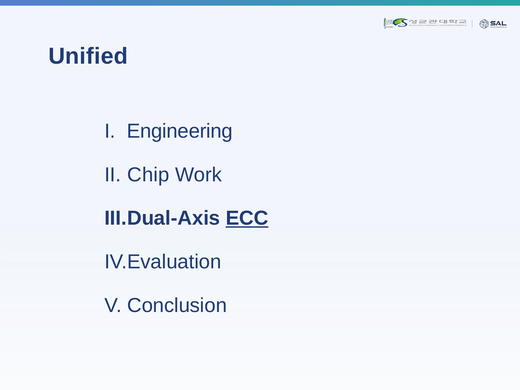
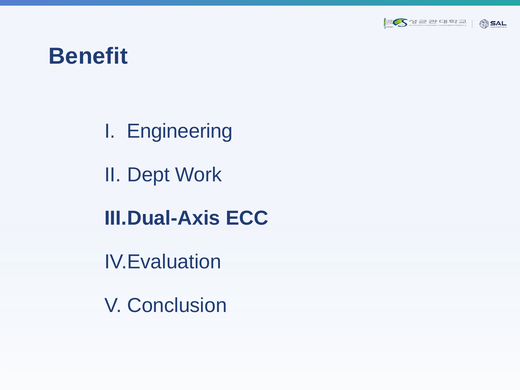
Unified: Unified -> Benefit
Chip: Chip -> Dept
ECC underline: present -> none
